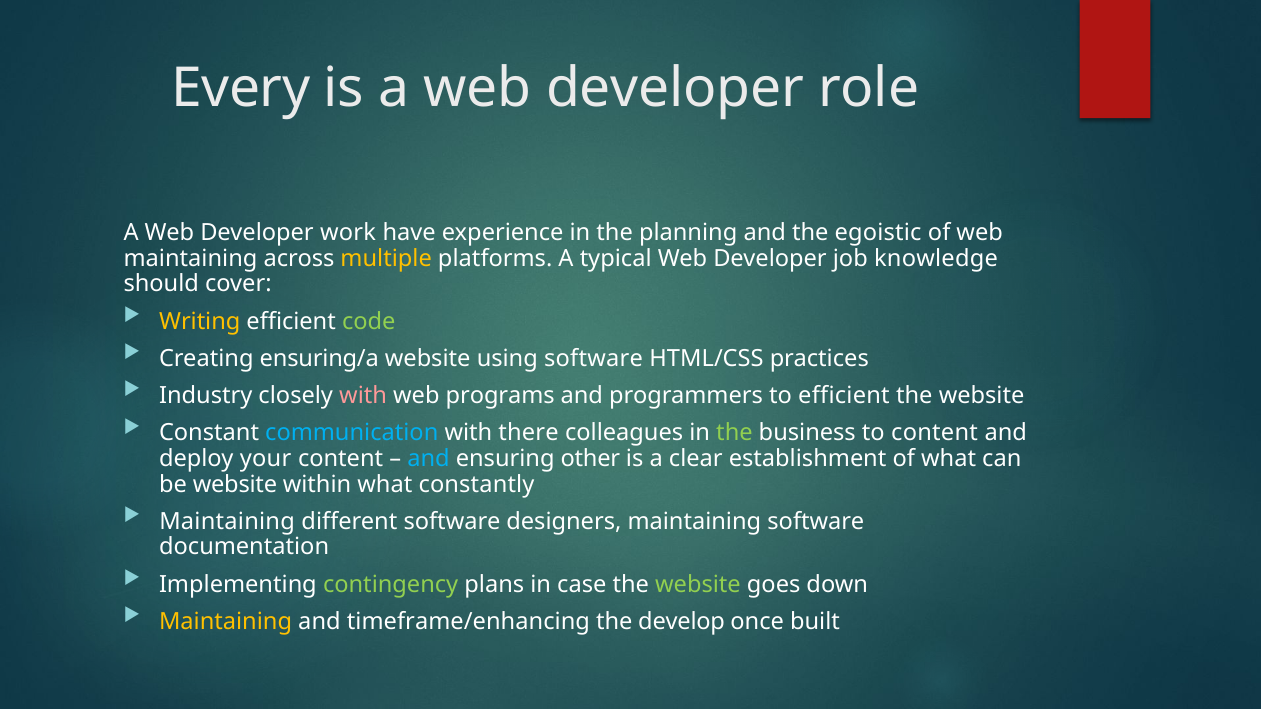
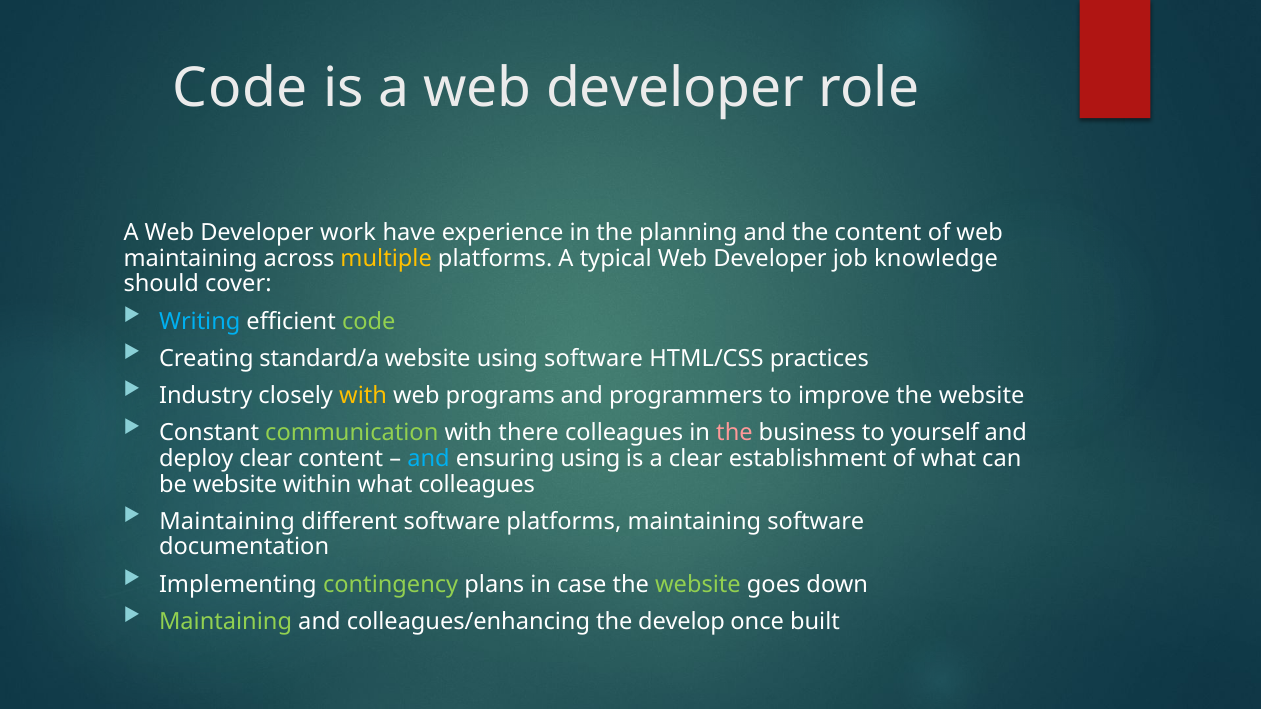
Every at (241, 89): Every -> Code
the egoistic: egoistic -> content
Writing colour: yellow -> light blue
ensuring/a: ensuring/a -> standard/a
with at (363, 396) colour: pink -> yellow
to efficient: efficient -> improve
communication colour: light blue -> light green
the at (734, 433) colour: light green -> pink
to content: content -> yourself
deploy your: your -> clear
ensuring other: other -> using
what constantly: constantly -> colleagues
software designers: designers -> platforms
Maintaining at (226, 622) colour: yellow -> light green
timeframe/enhancing: timeframe/enhancing -> colleagues/enhancing
